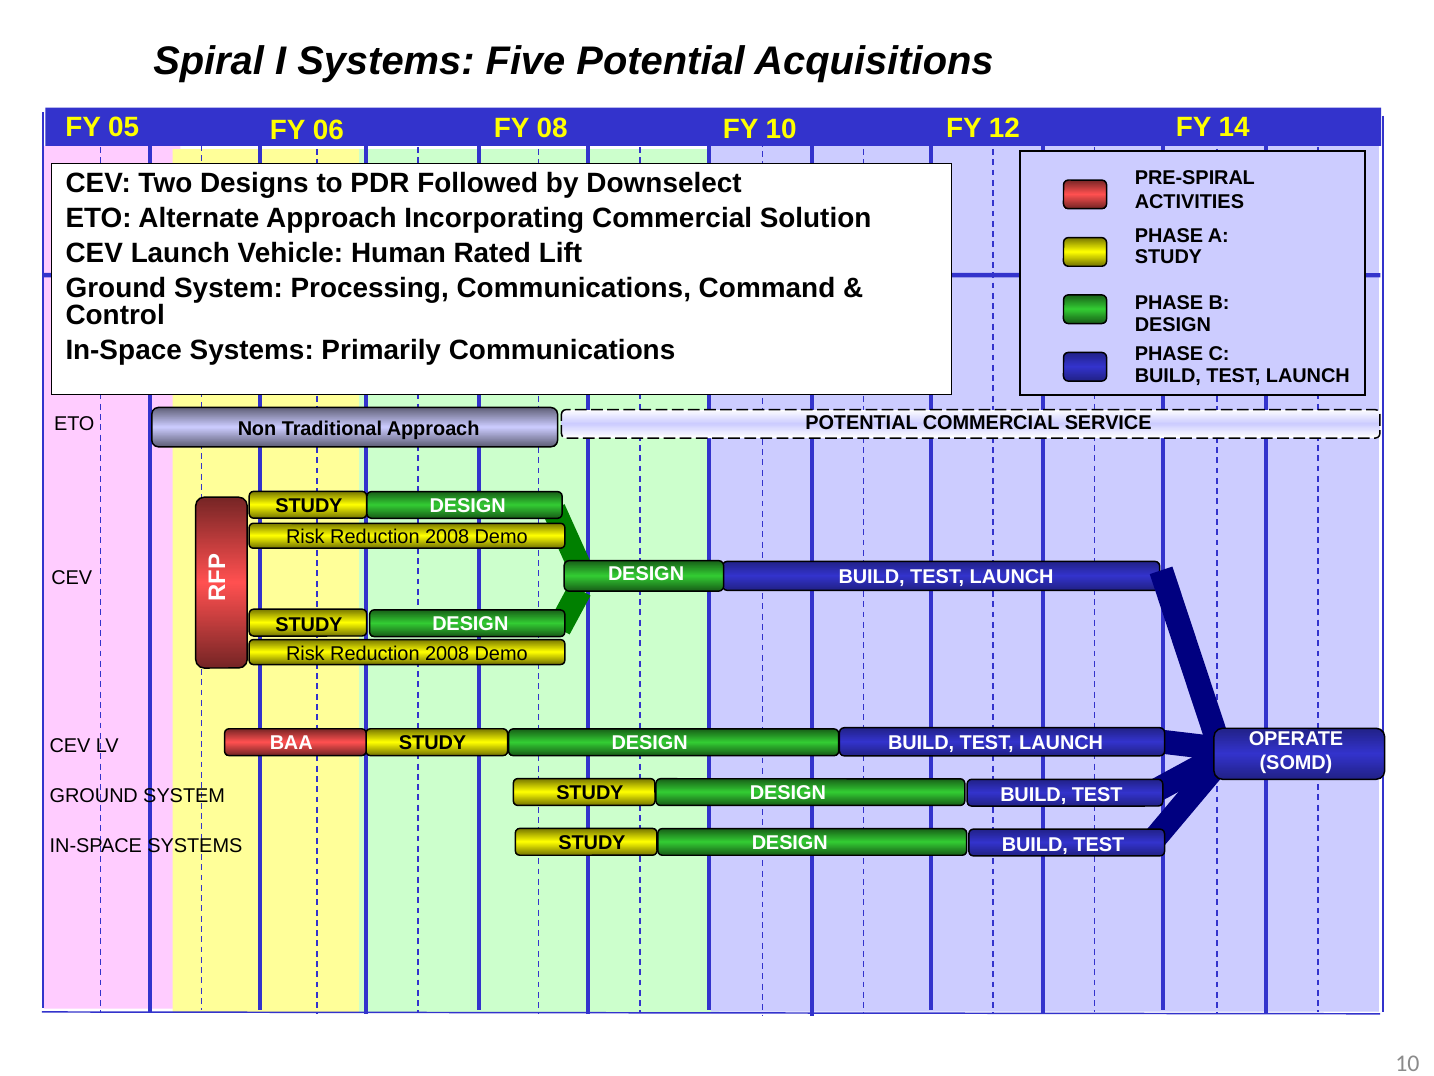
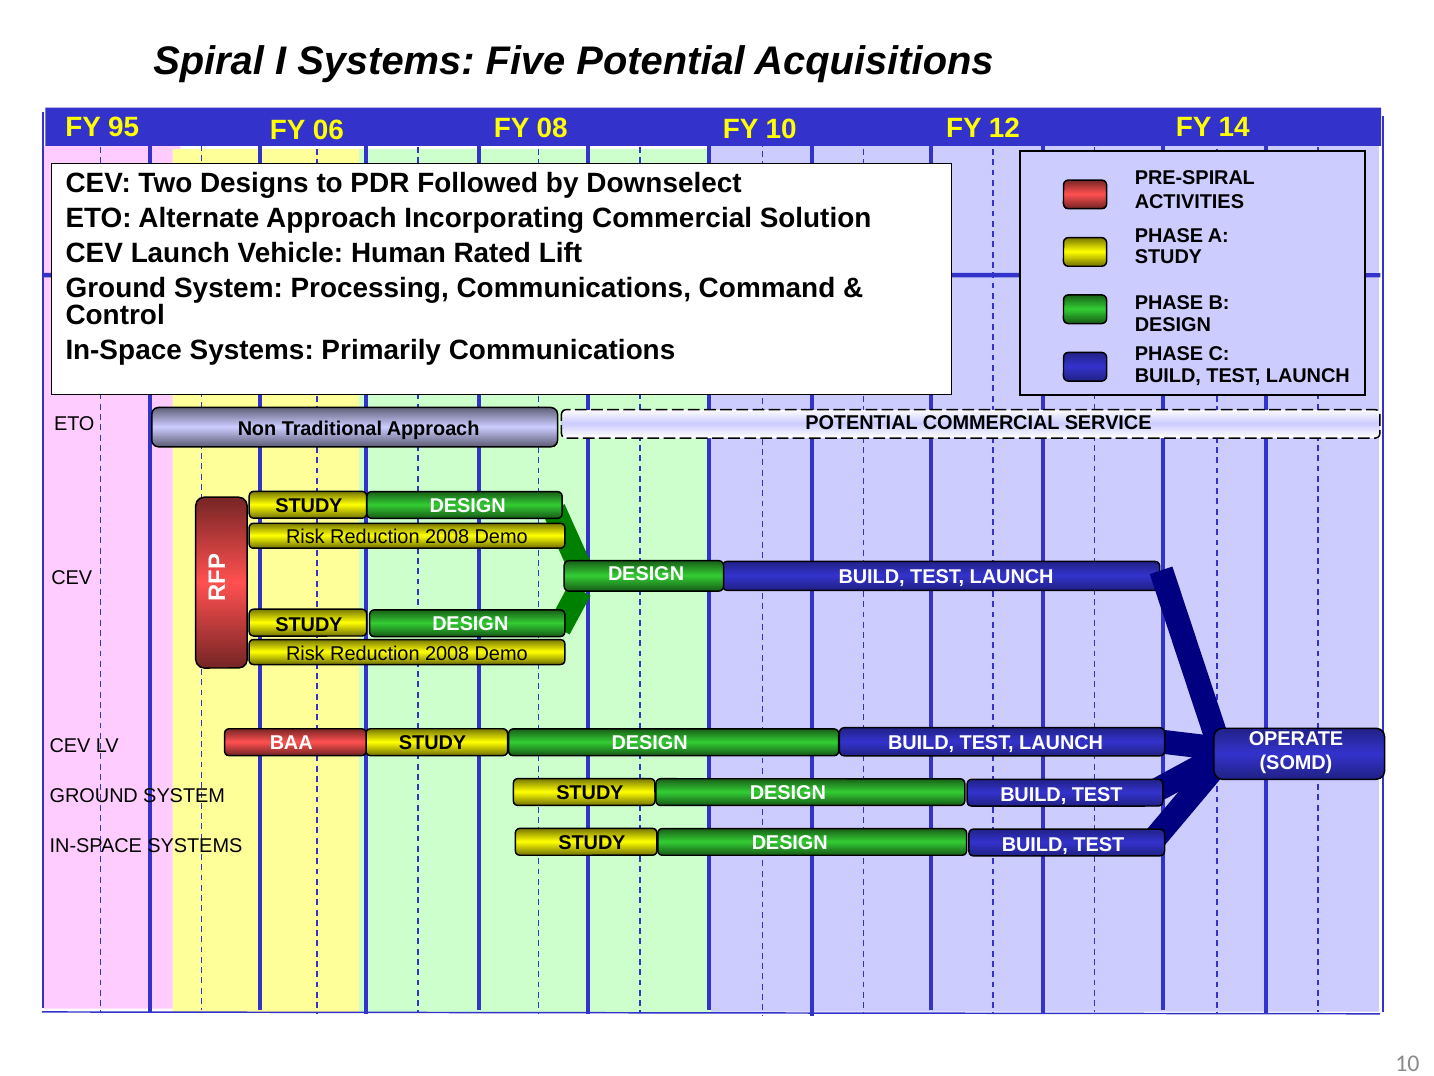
05: 05 -> 95
